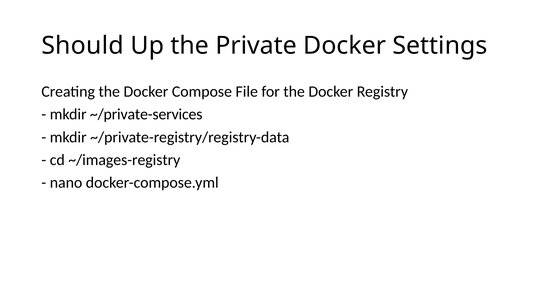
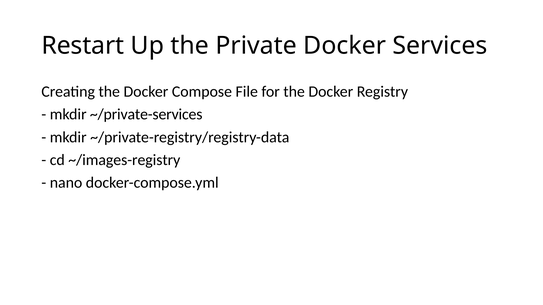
Should: Should -> Restart
Settings: Settings -> Services
